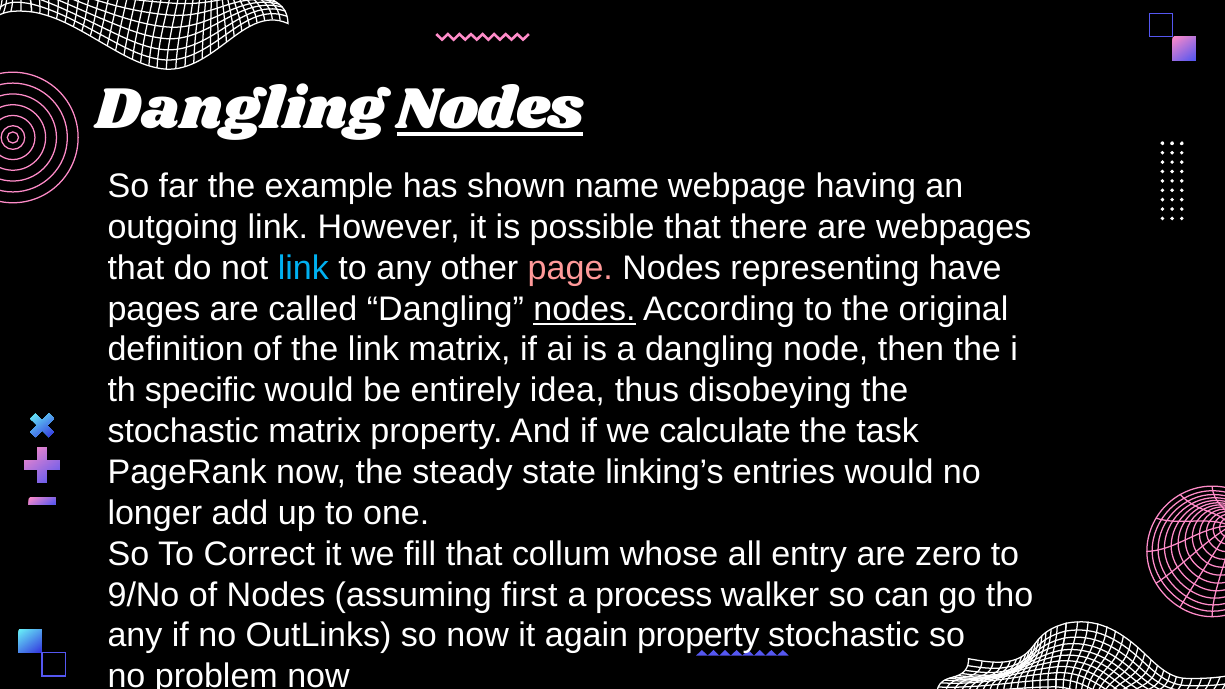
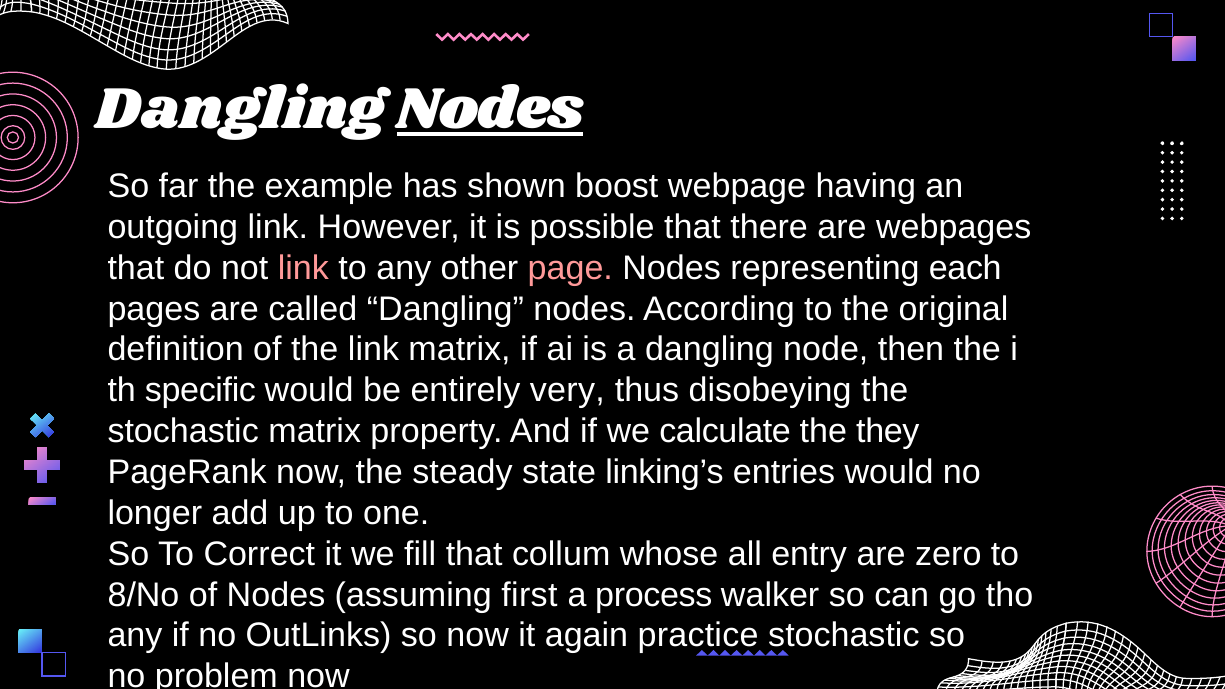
name: name -> boost
link at (303, 268) colour: light blue -> pink
have: have -> each
nodes at (584, 309) underline: present -> none
idea: idea -> very
task: task -> they
9/No: 9/No -> 8/No
again property: property -> practice
